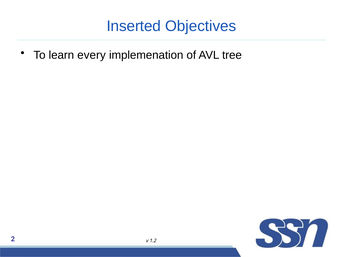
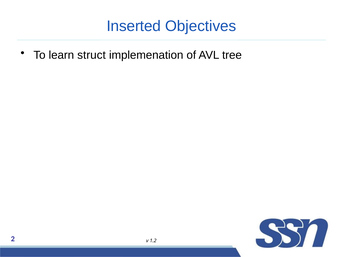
every: every -> struct
